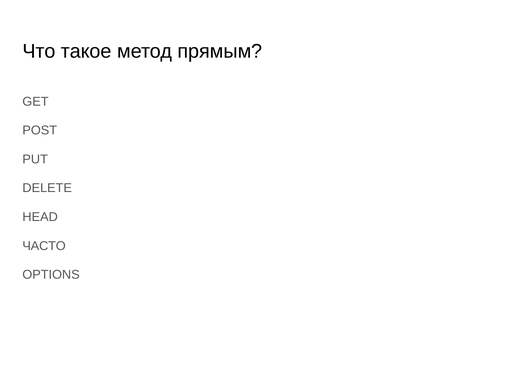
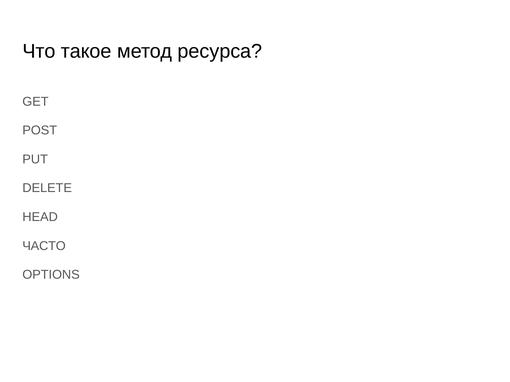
прямым: прямым -> ресурса
